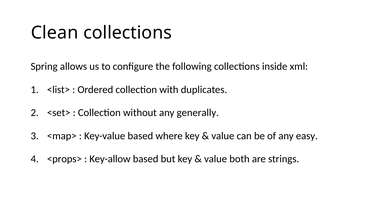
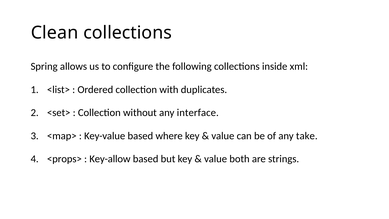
generally: generally -> interface
easy: easy -> take
